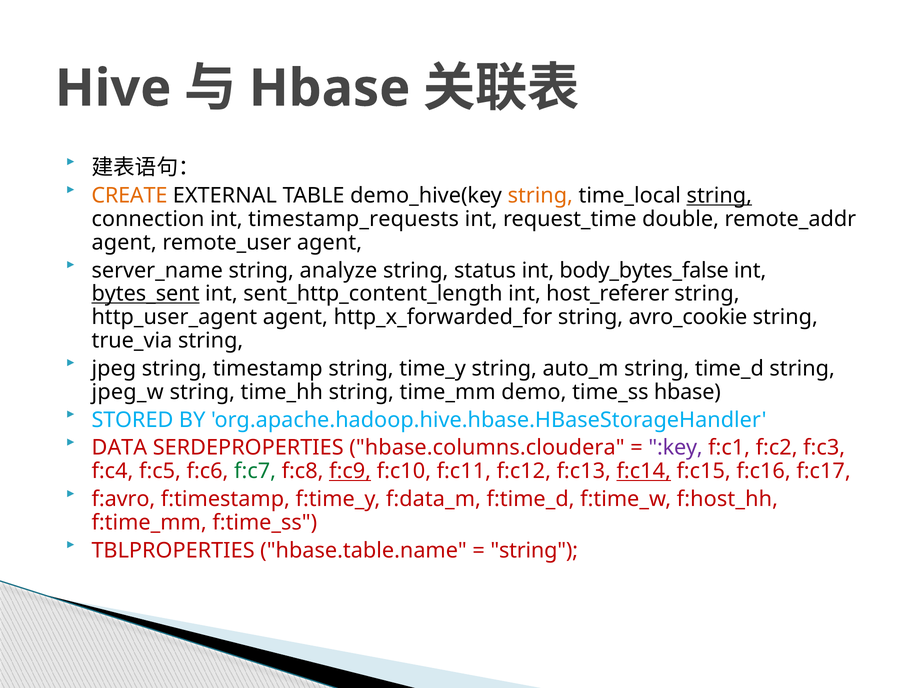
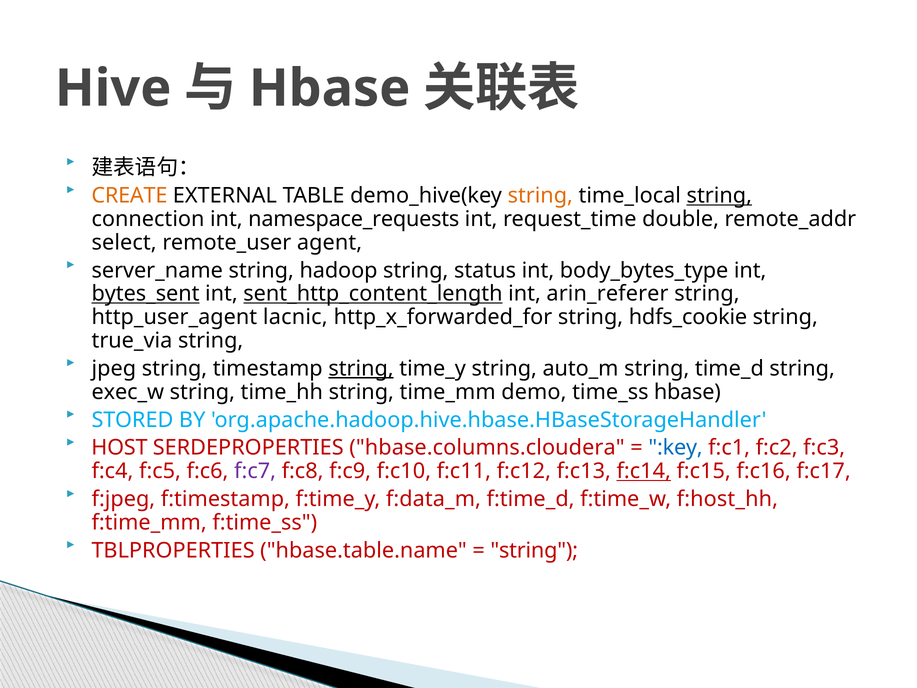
timestamp_requests: timestamp_requests -> namespace_requests
agent at (124, 242): agent -> select
analyze: analyze -> hadoop
body_bytes_false: body_bytes_false -> body_bytes_type
sent_http_content_length underline: none -> present
host_referer: host_referer -> arin_referer
http_user_agent agent: agent -> lacnic
avro_cookie: avro_cookie -> hdfs_cookie
string at (361, 368) underline: none -> present
jpeg_w: jpeg_w -> exec_w
DATA: DATA -> HOST
:key colour: purple -> blue
f:c7 colour: green -> purple
f:c9 underline: present -> none
f:avro: f:avro -> f:jpeg
